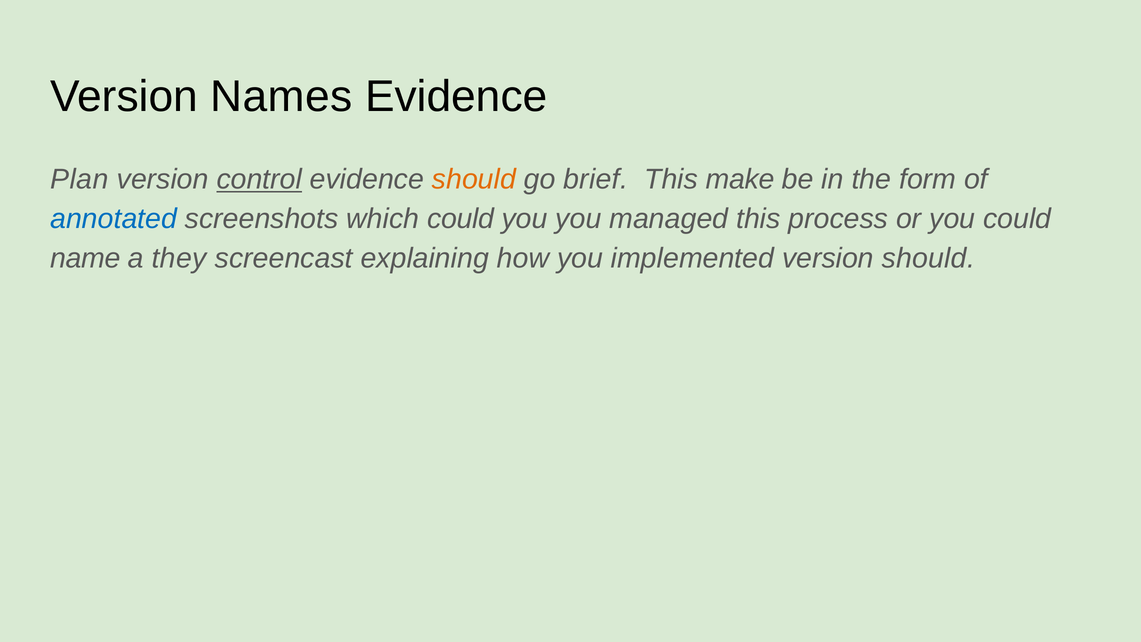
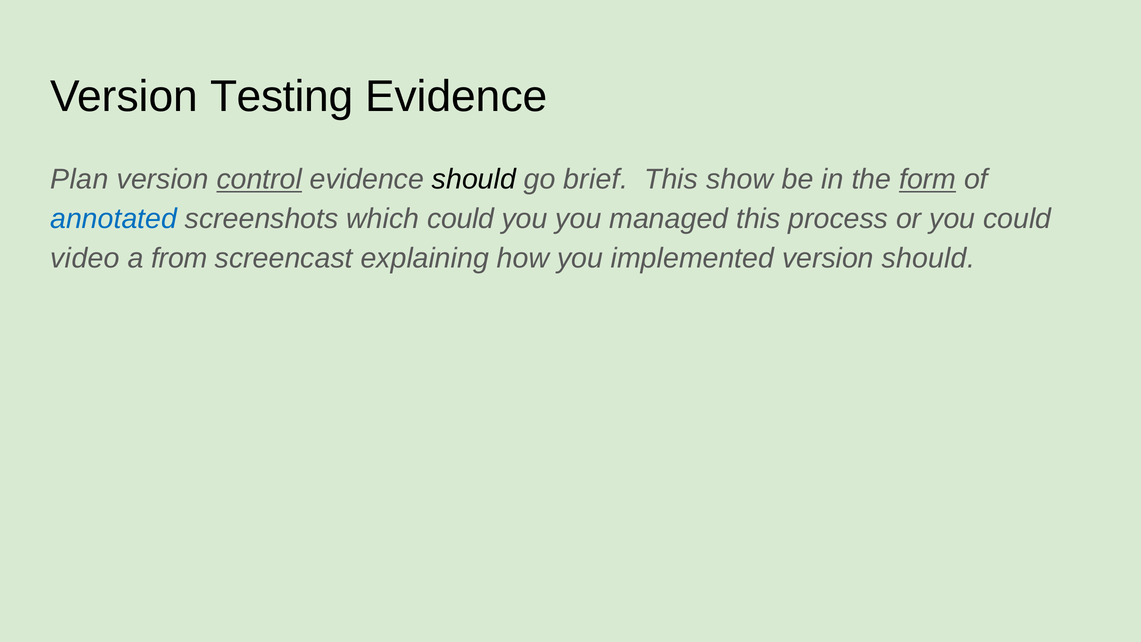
Names: Names -> Testing
should at (474, 179) colour: orange -> black
make: make -> show
form underline: none -> present
name: name -> video
they: they -> from
